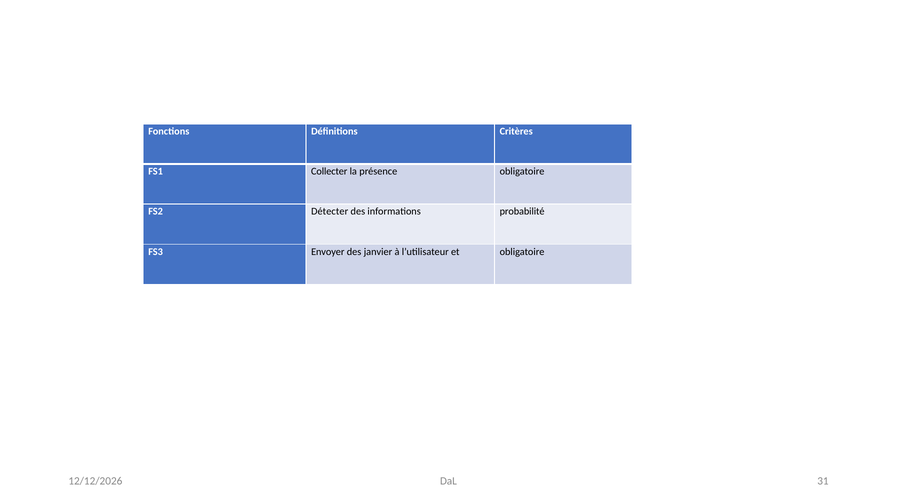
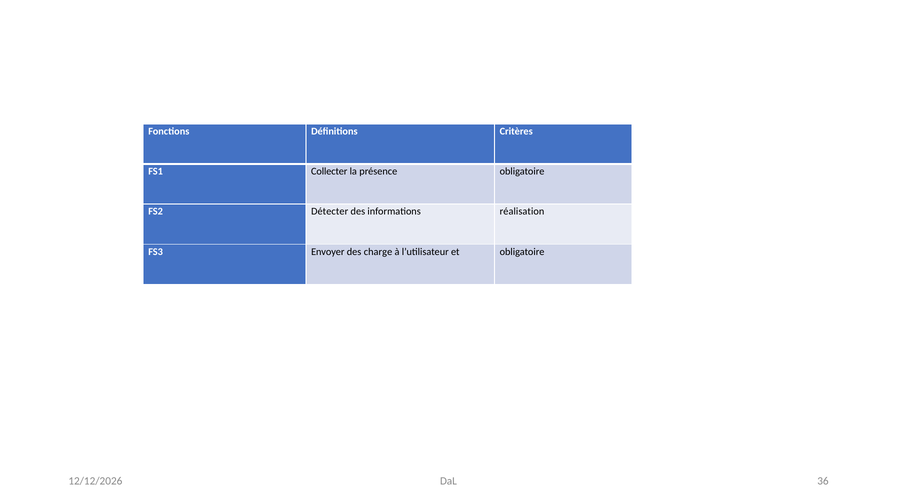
probabilité: probabilité -> réalisation
janvier: janvier -> charge
31: 31 -> 36
